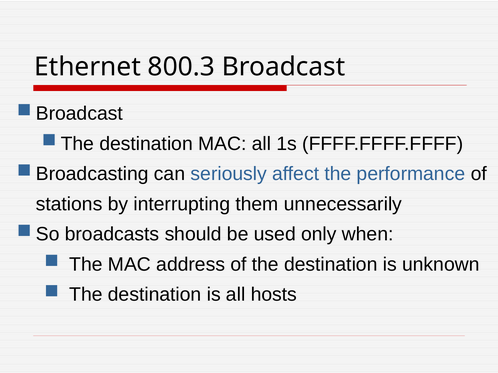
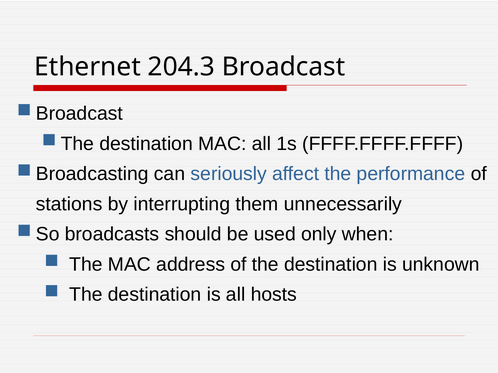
800.3: 800.3 -> 204.3
